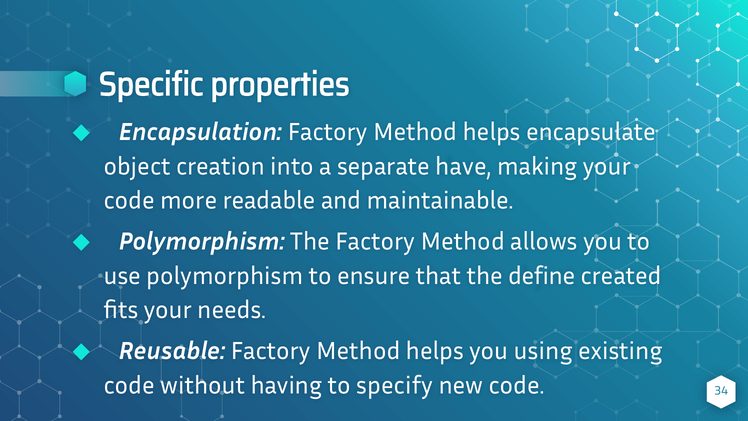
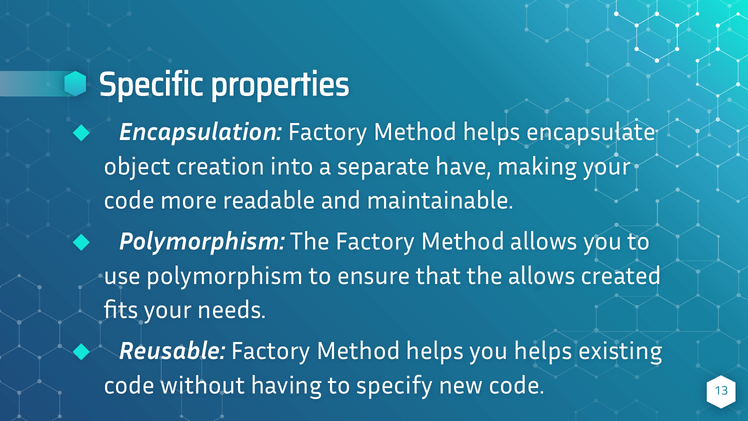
the define: define -> allows
you using: using -> helps
34: 34 -> 13
